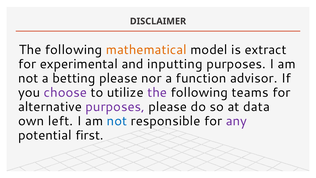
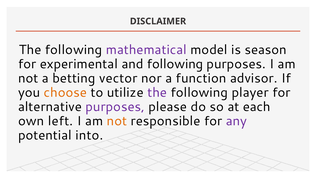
mathematical colour: orange -> purple
extract: extract -> season
and inputting: inputting -> following
betting please: please -> vector
choose colour: purple -> orange
teams: teams -> player
data: data -> each
not at (117, 121) colour: blue -> orange
first: first -> into
